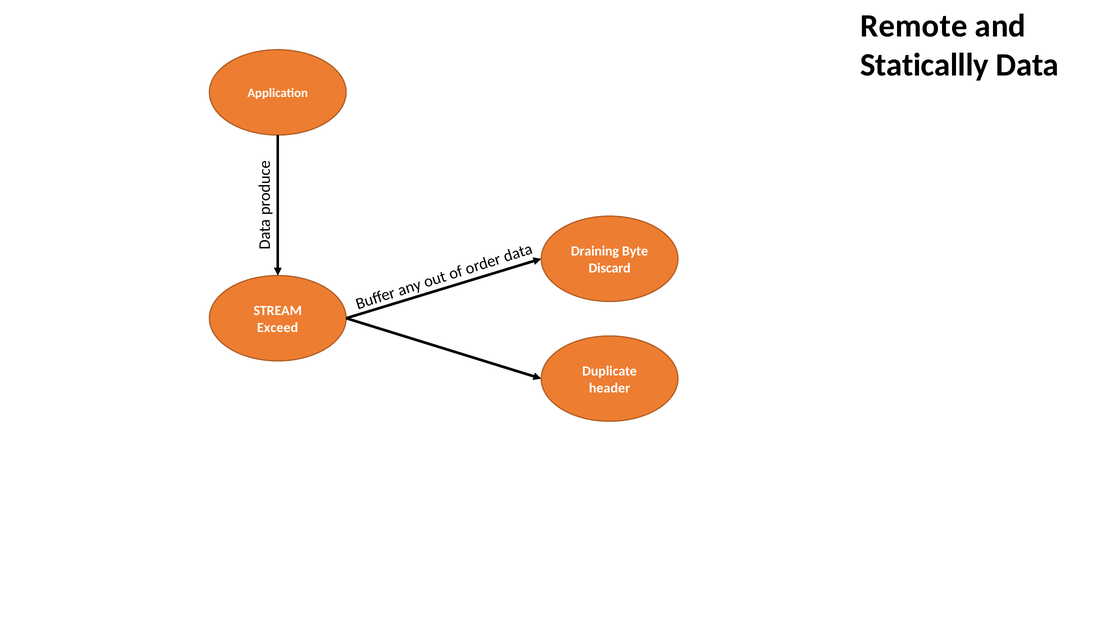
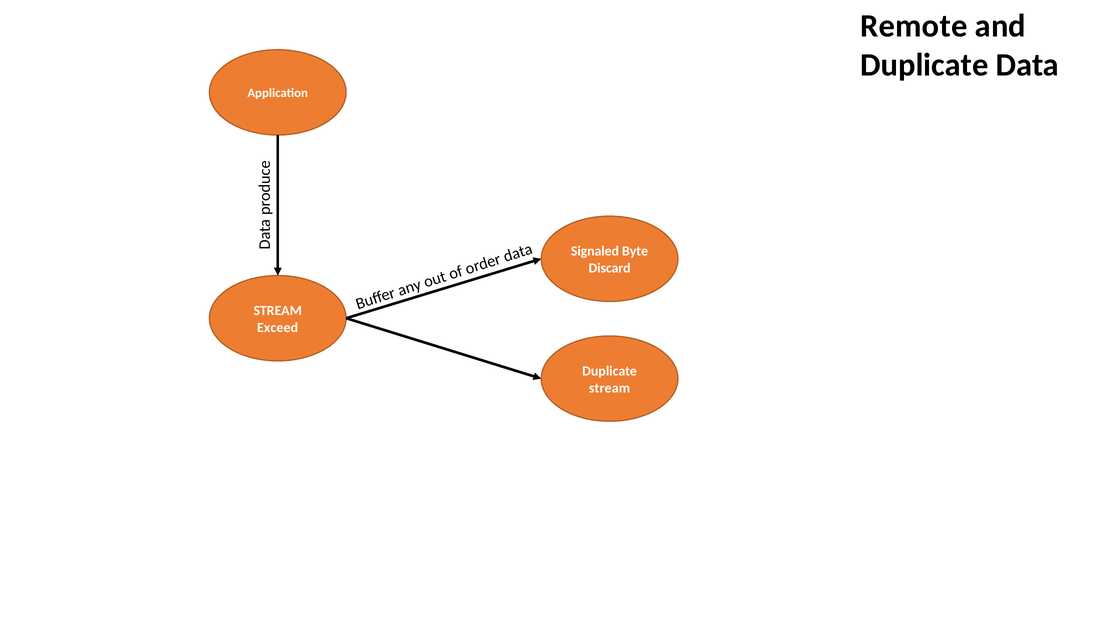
Staticallly at (925, 65): Staticallly -> Duplicate
Draining: Draining -> Signaled
header at (610, 388): header -> stream
